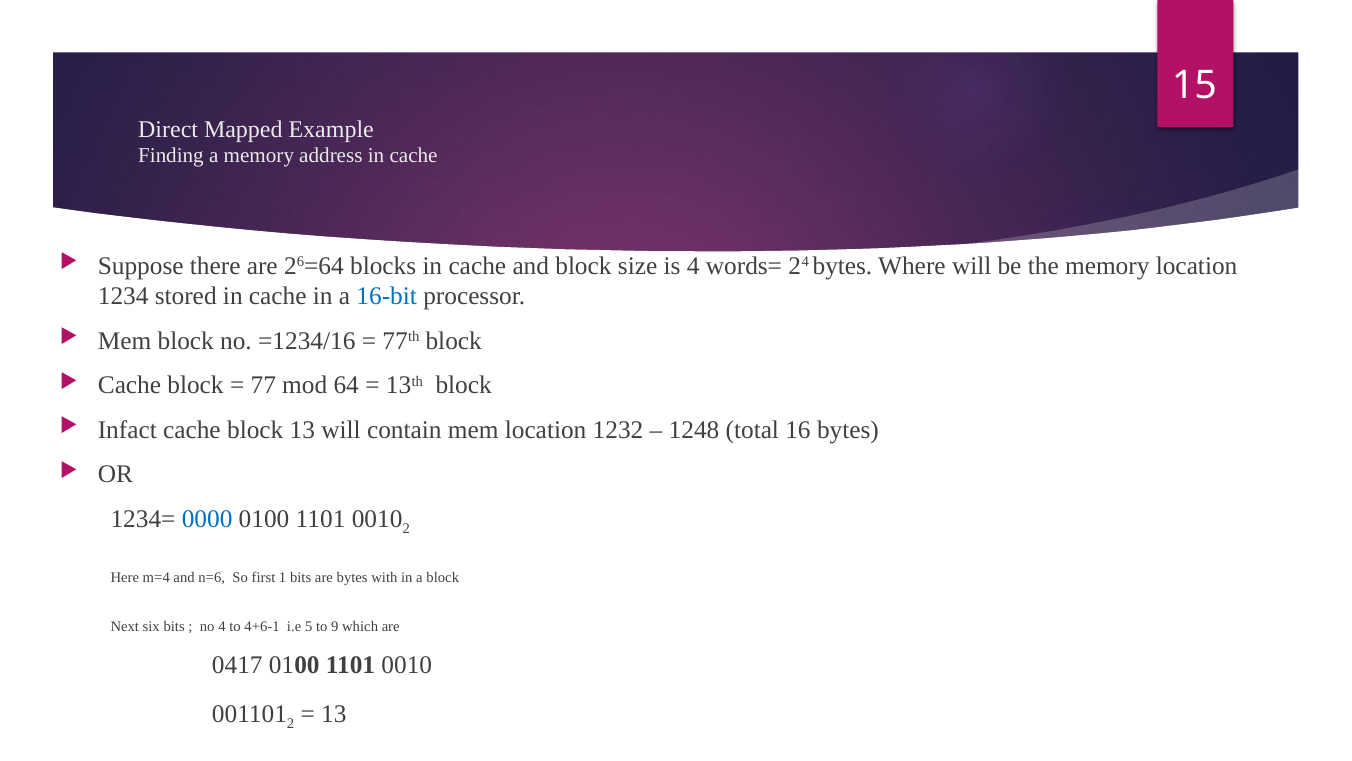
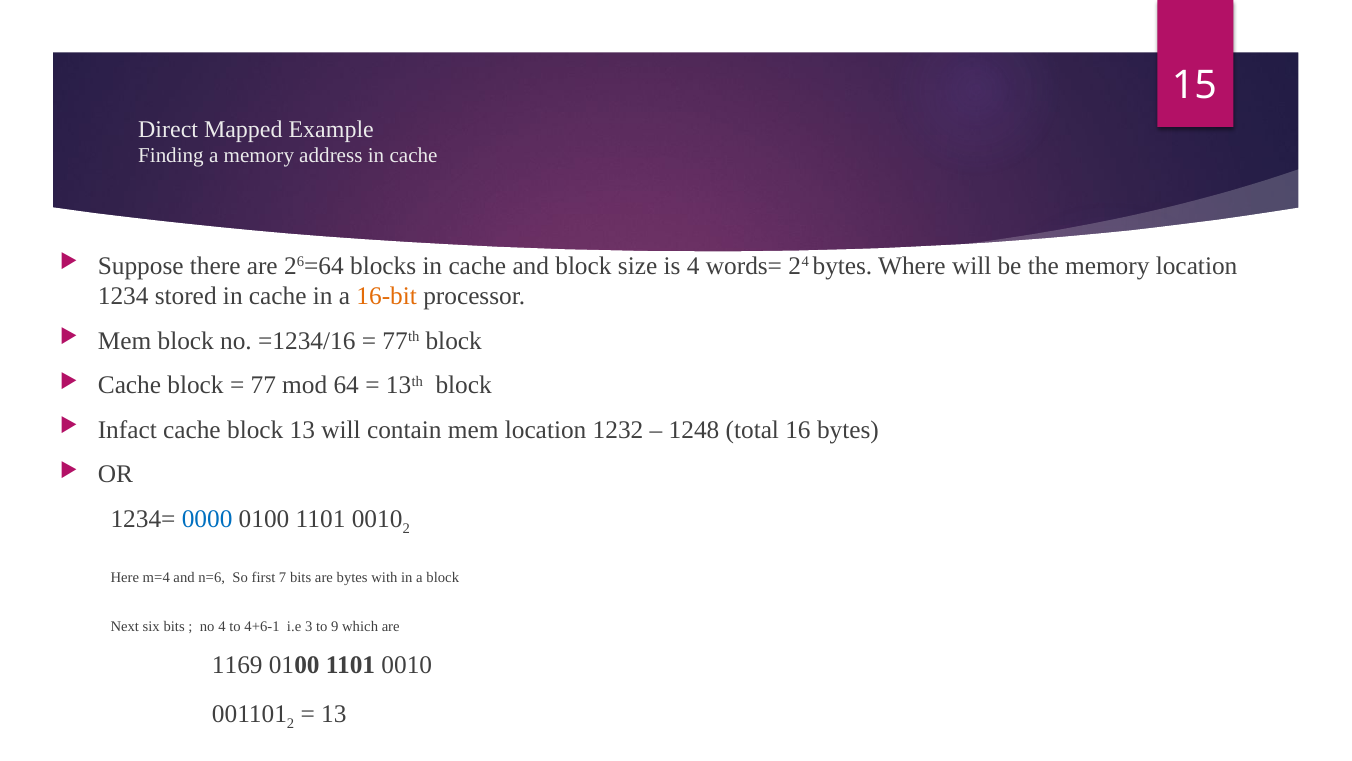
16-bit colour: blue -> orange
1: 1 -> 7
5: 5 -> 3
0417: 0417 -> 1169
